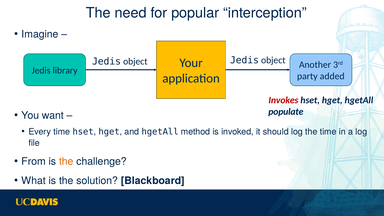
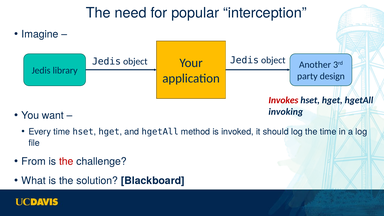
added: added -> design
populate: populate -> invoking
the at (66, 161) colour: orange -> red
